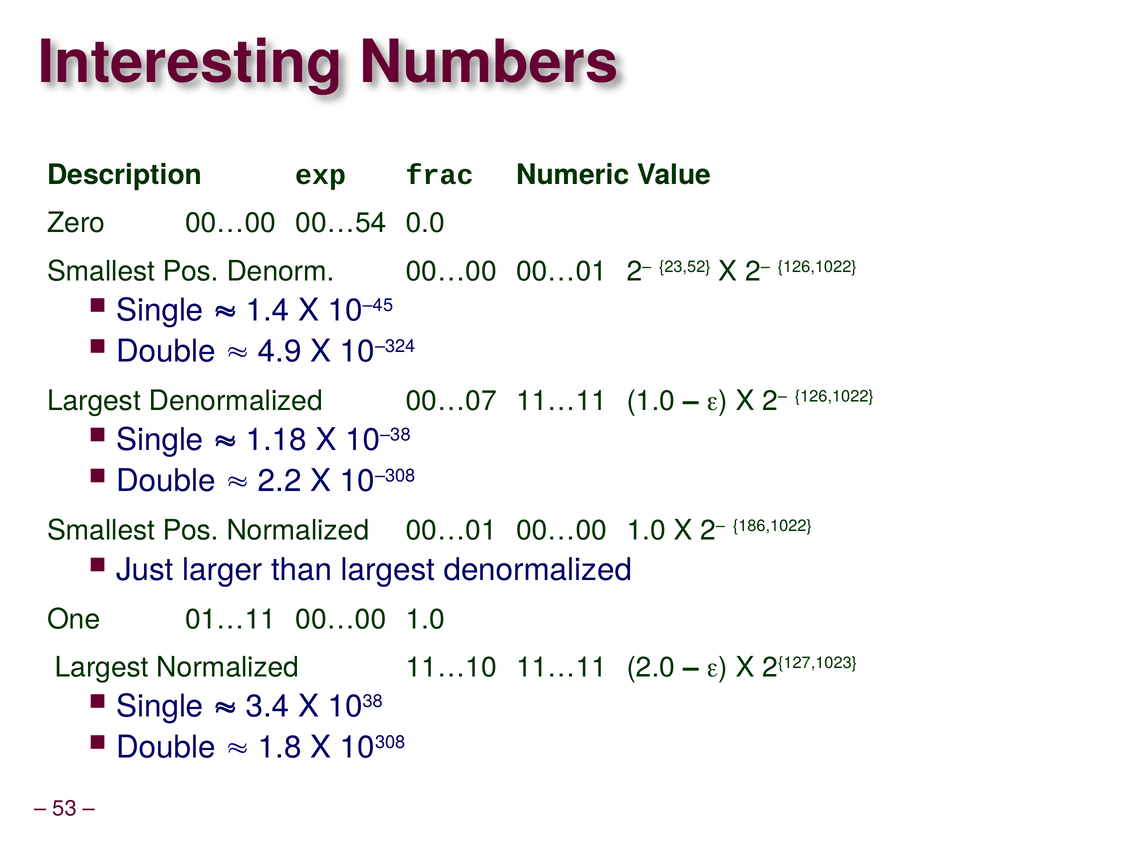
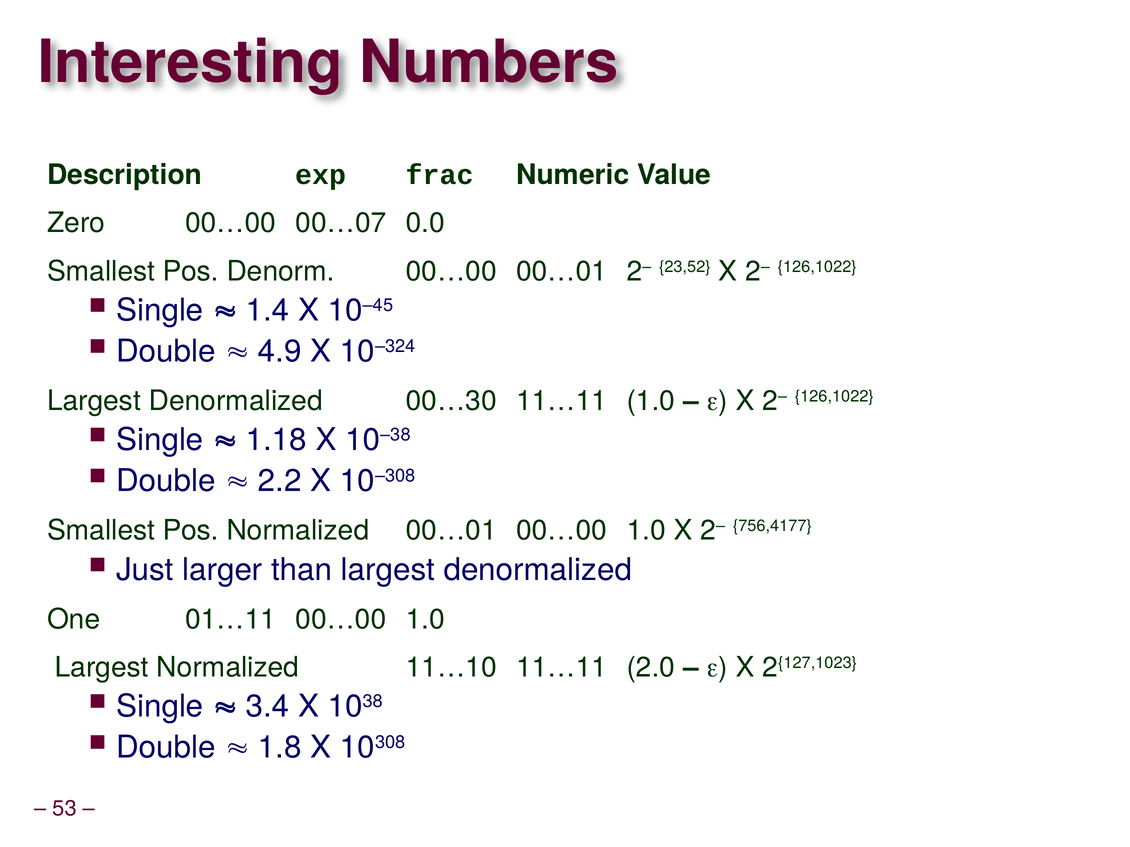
00…54: 00…54 -> 00…07
00…07: 00…07 -> 00…30
186,1022: 186,1022 -> 756,4177
